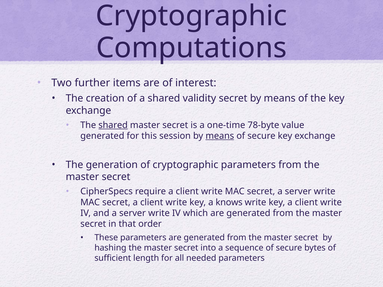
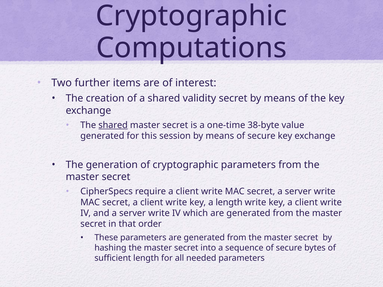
78-byte: 78-byte -> 38-byte
means at (220, 136) underline: present -> none
a knows: knows -> length
